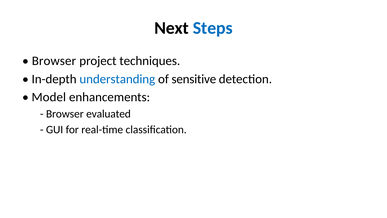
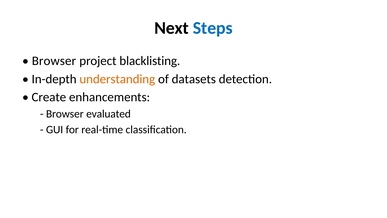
techniques: techniques -> blacklisting
understanding colour: blue -> orange
sensitive: sensitive -> datasets
Model: Model -> Create
